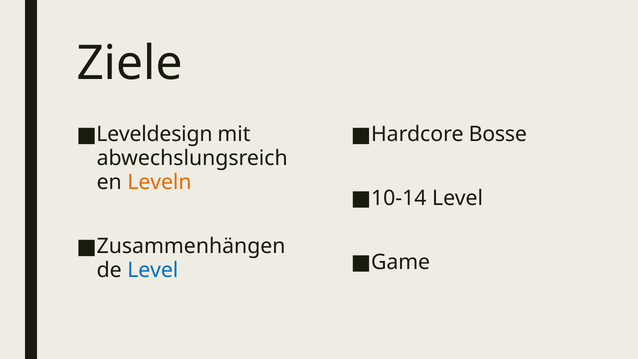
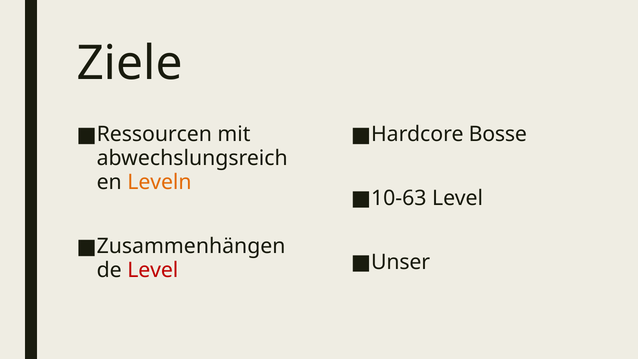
Leveldesign: Leveldesign -> Ressourcen
10-14: 10-14 -> 10-63
Game: Game -> Unser
Level at (153, 270) colour: blue -> red
